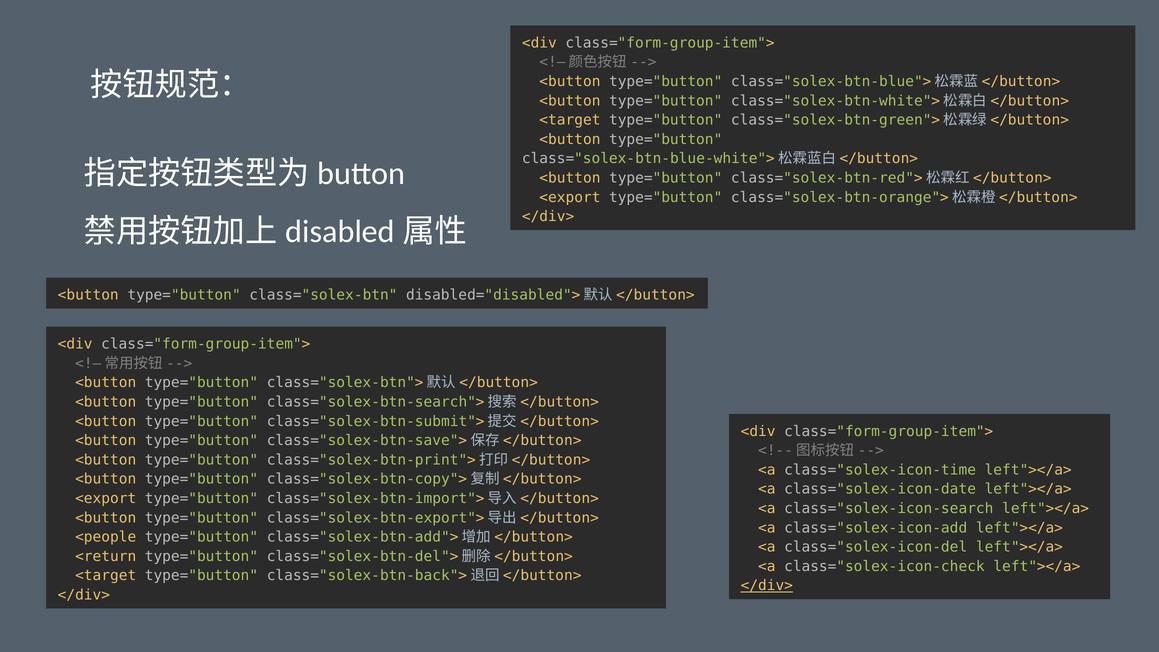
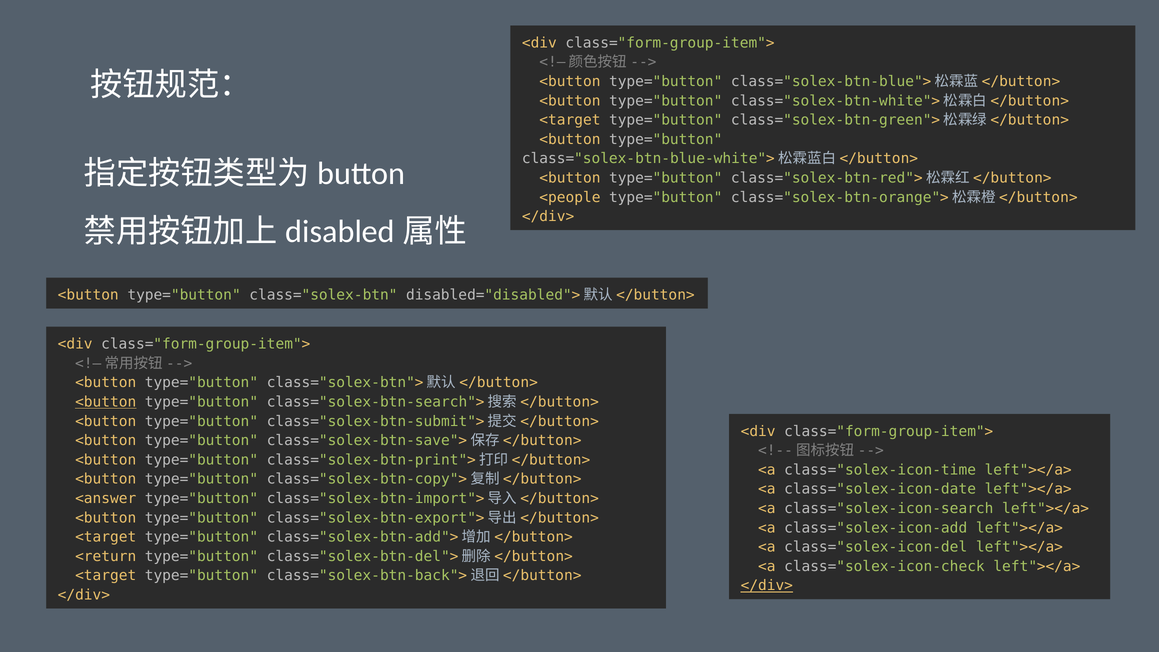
<export at (570, 197): <export -> <people
<button at (106, 402) underline: none -> present
<export at (106, 498): <export -> <answer
<people at (106, 537): <people -> <target
